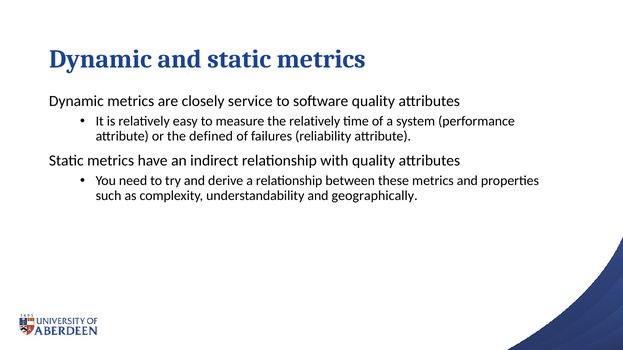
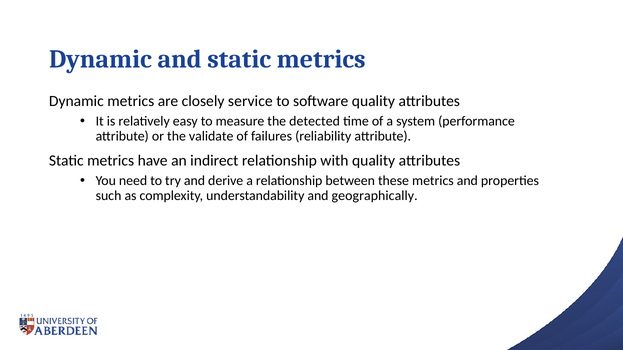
the relatively: relatively -> detected
defined: defined -> validate
